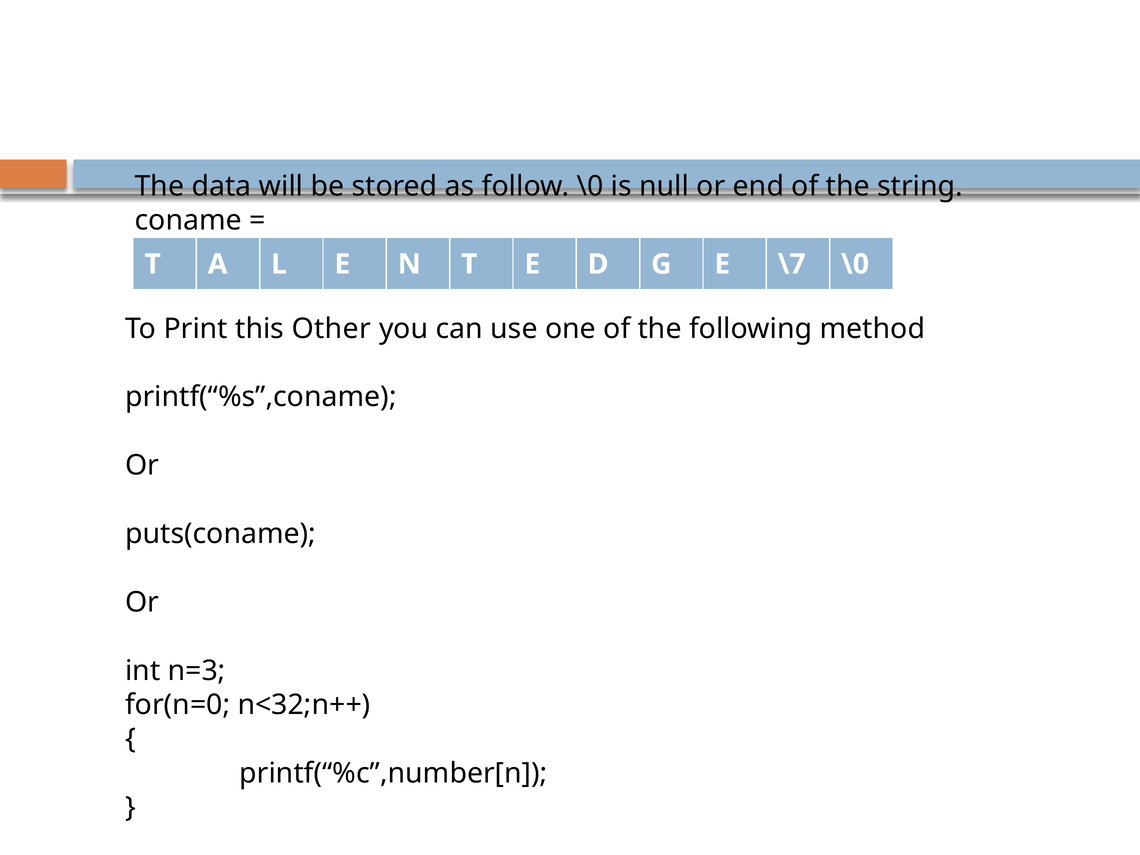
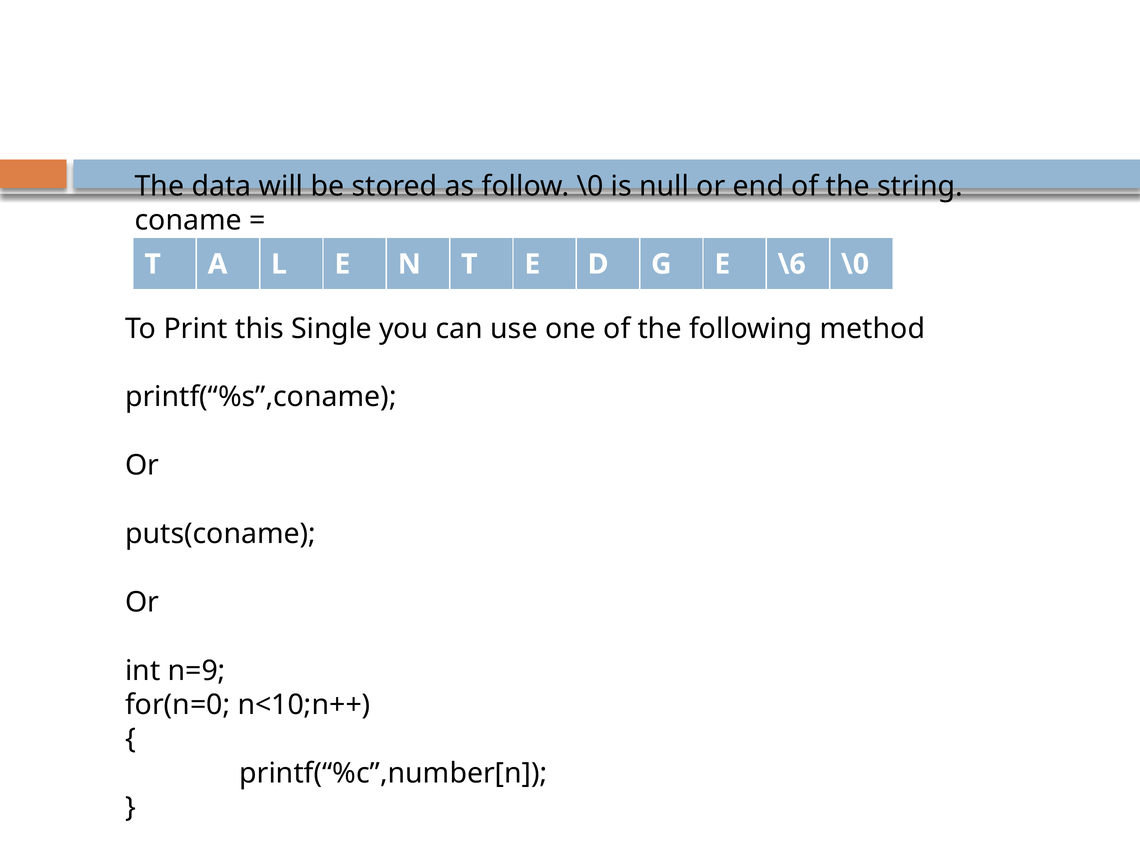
\7: \7 -> \6
Other: Other -> Single
n=3: n=3 -> n=9
n<32;n++: n<32;n++ -> n<10;n++
